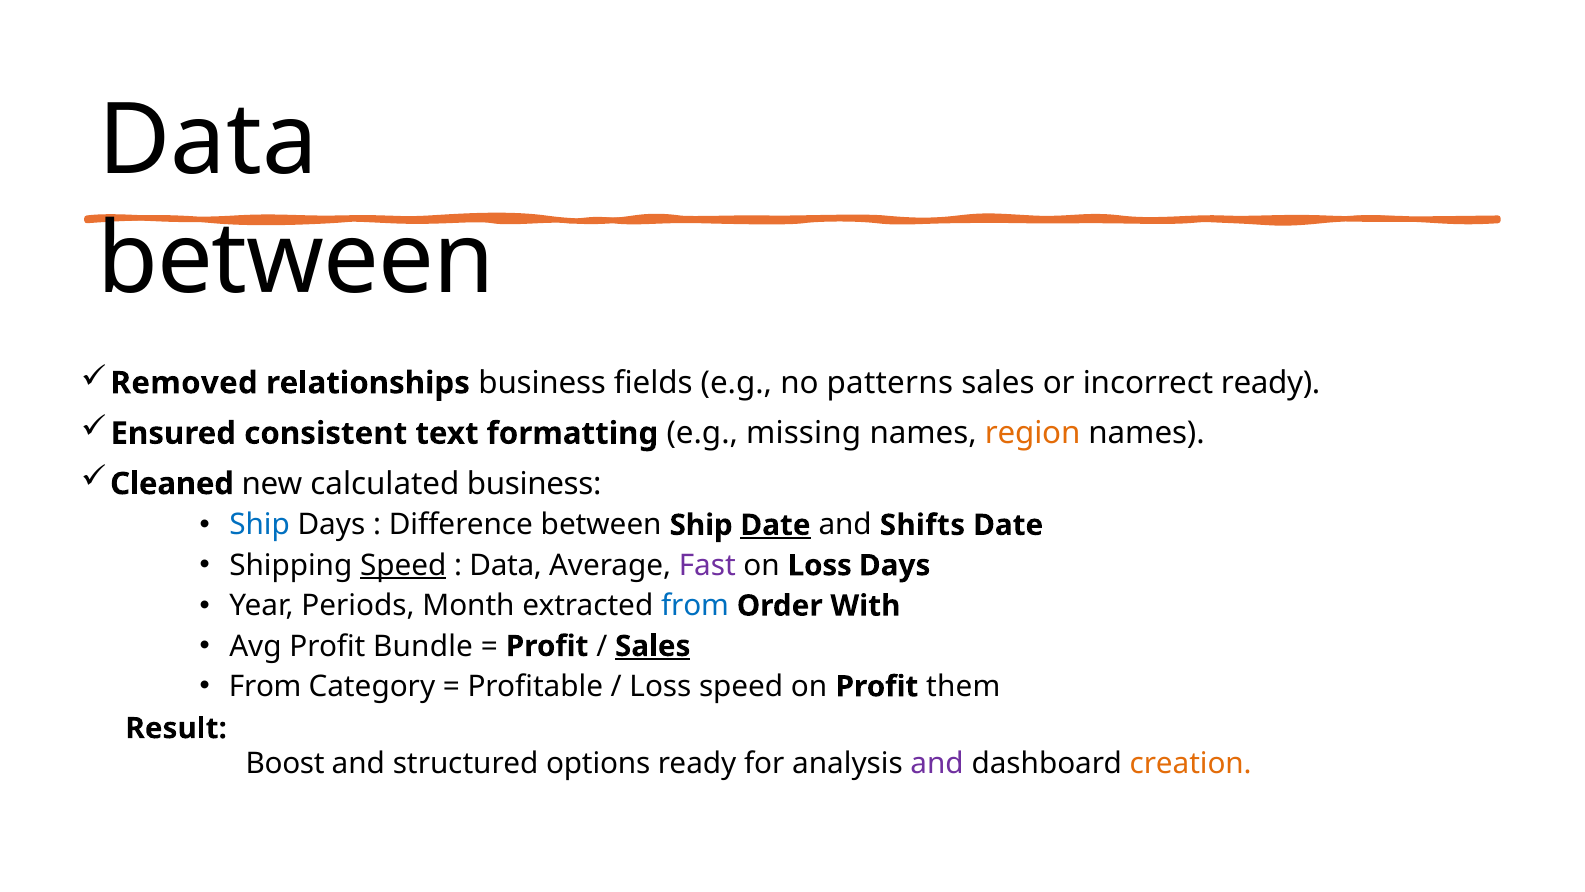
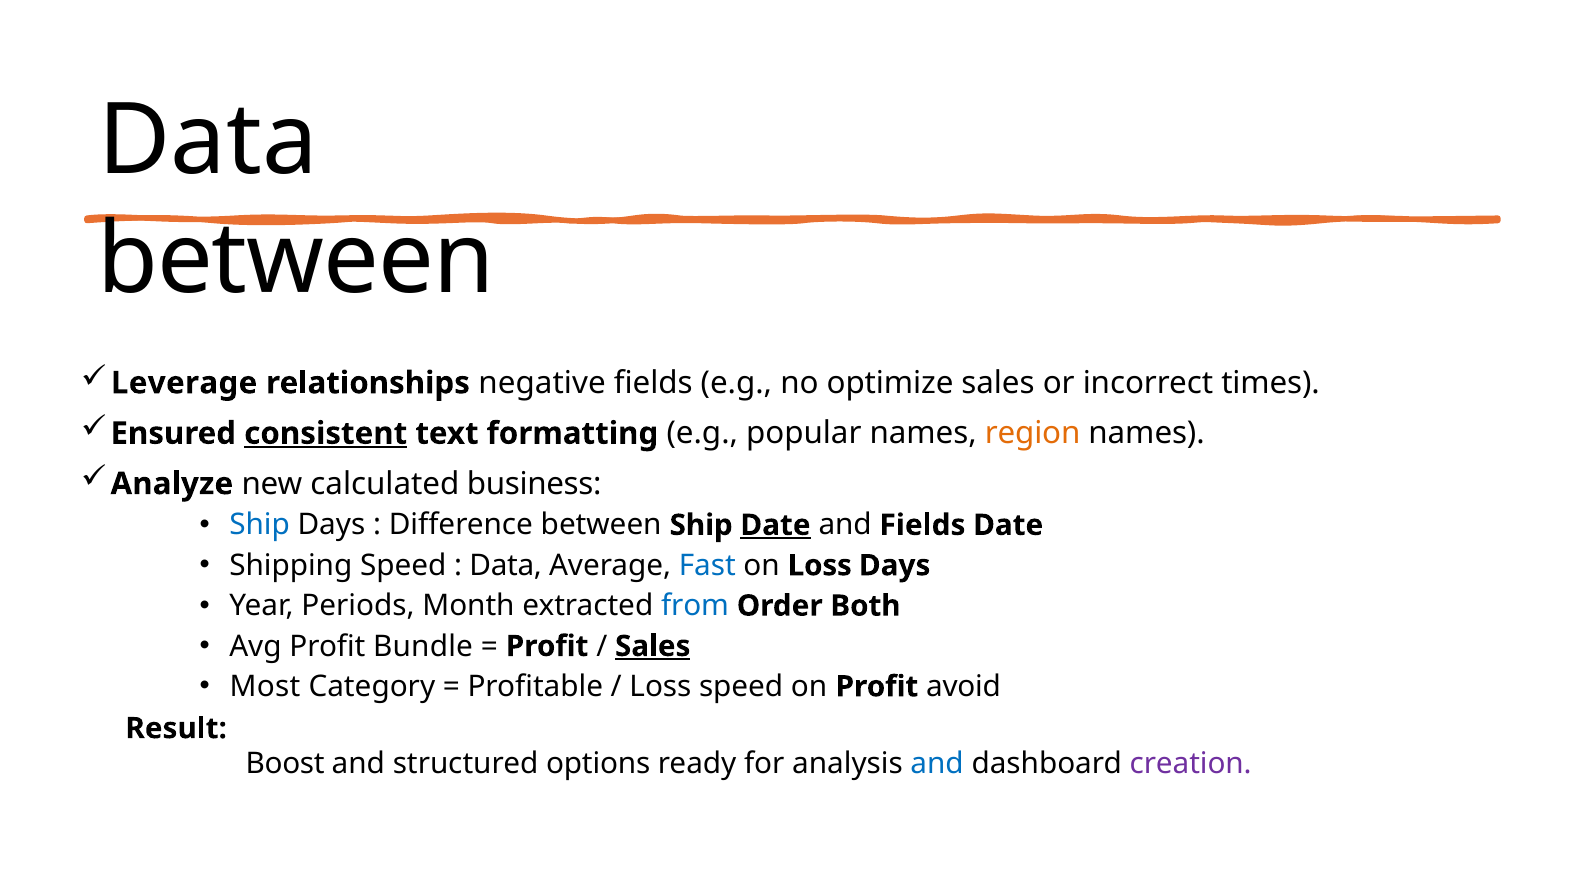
Removed: Removed -> Leverage
relationships business: business -> negative
patterns: patterns -> optimize
incorrect ready: ready -> times
consistent underline: none -> present
missing: missing -> popular
Cleaned: Cleaned -> Analyze
and Shifts: Shifts -> Fields
Speed at (403, 565) underline: present -> none
Fast colour: purple -> blue
With: With -> Both
From at (265, 686): From -> Most
them: them -> avoid
and at (937, 764) colour: purple -> blue
creation colour: orange -> purple
